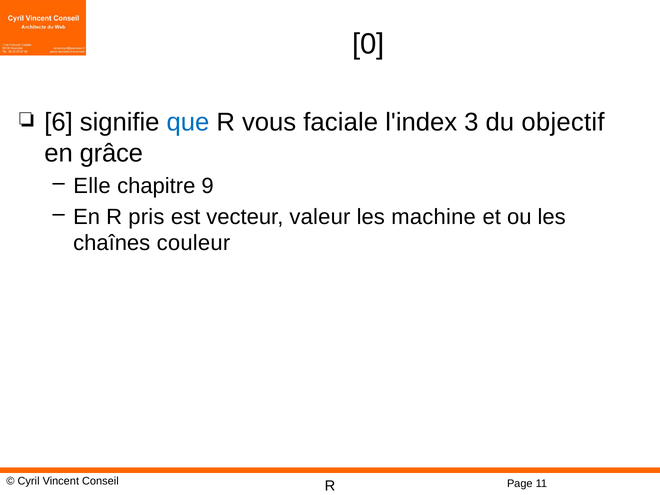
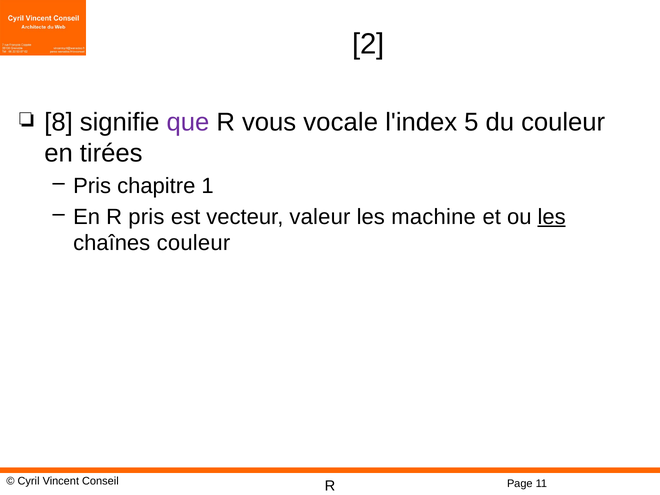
0: 0 -> 2
6: 6 -> 8
que colour: blue -> purple
faciale: faciale -> vocale
3: 3 -> 5
du objectif: objectif -> couleur
grâce: grâce -> tirées
Elle at (92, 186): Elle -> Pris
9: 9 -> 1
les at (552, 217) underline: none -> present
